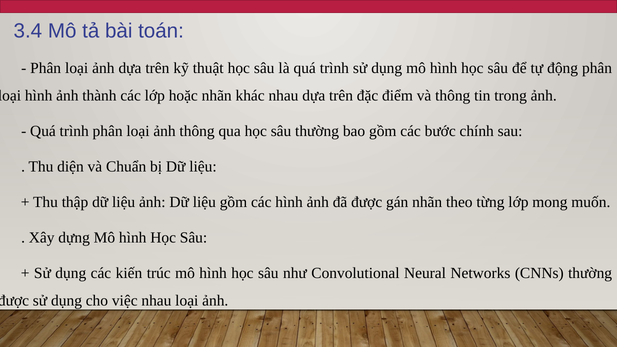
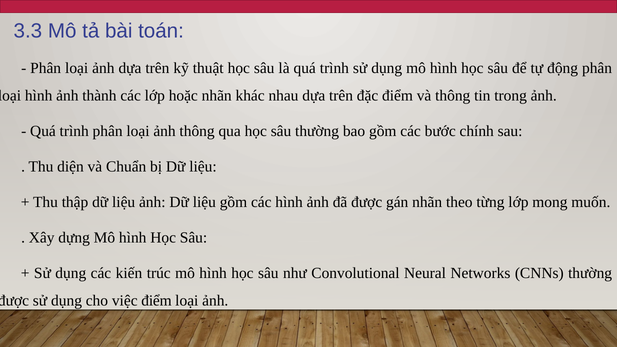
3.4: 3.4 -> 3.3
việc nhau: nhau -> điểm
